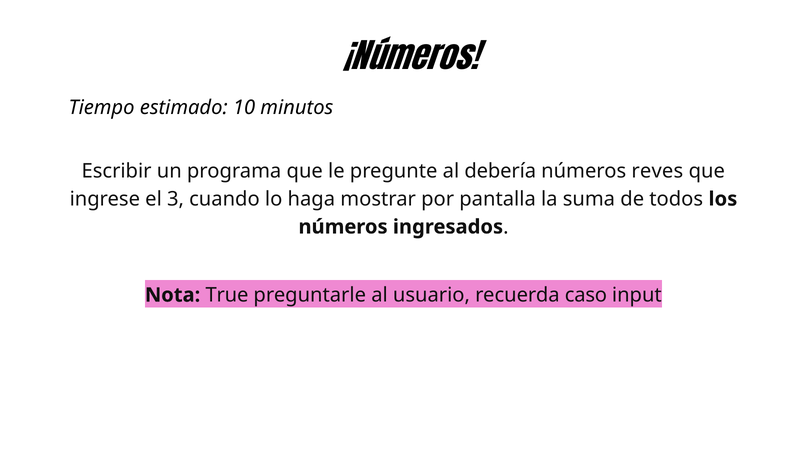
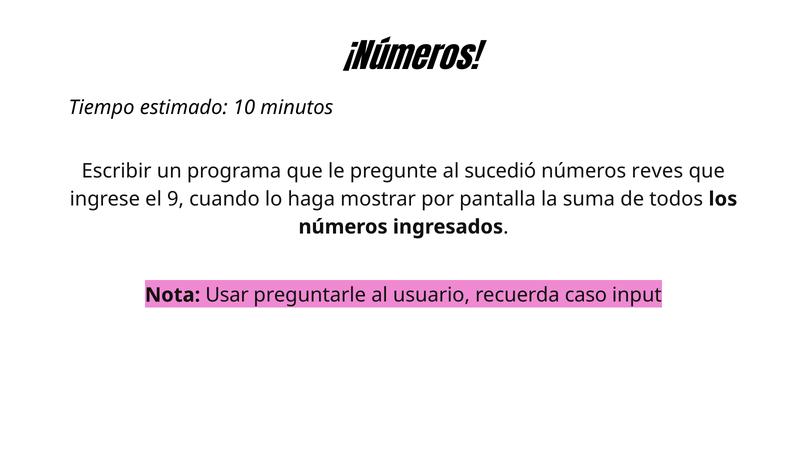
debería: debería -> sucedió
3: 3 -> 9
True: True -> Usar
